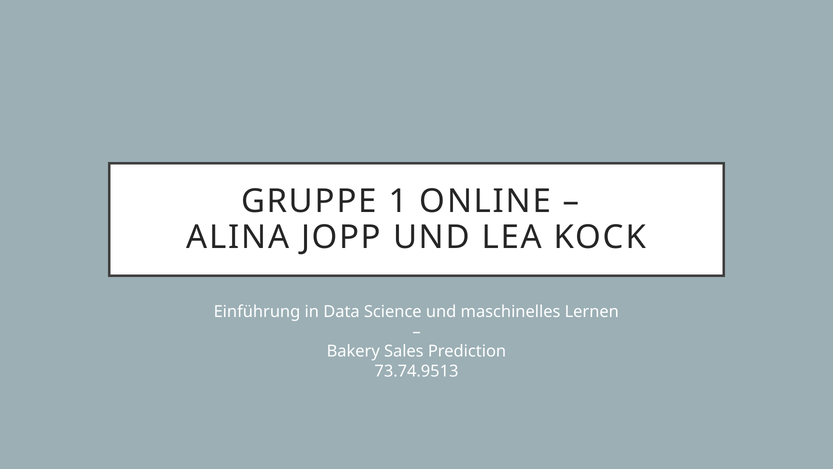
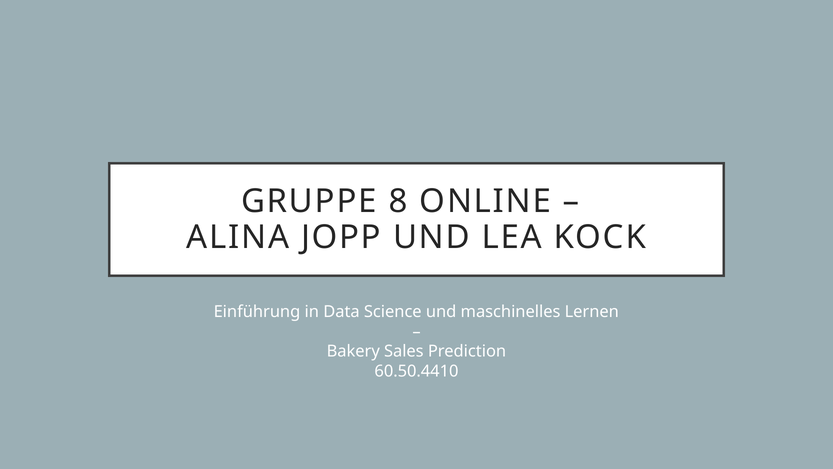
1: 1 -> 8
73.74.9513: 73.74.9513 -> 60.50.4410
